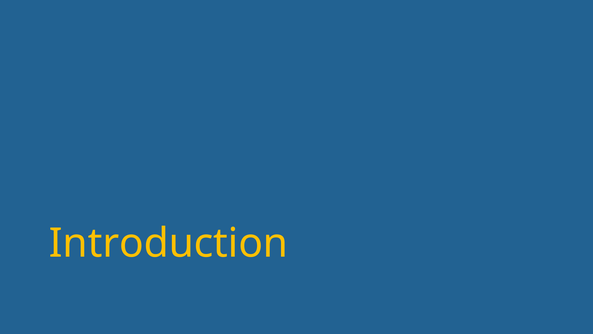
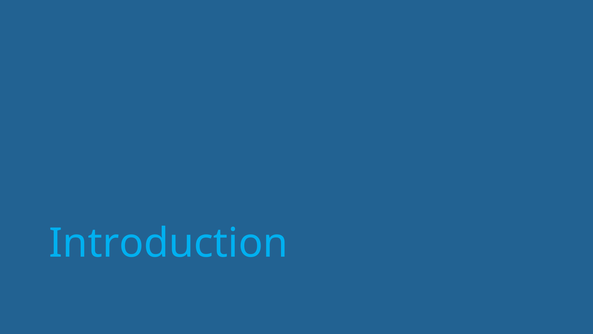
Introduction colour: yellow -> light blue
